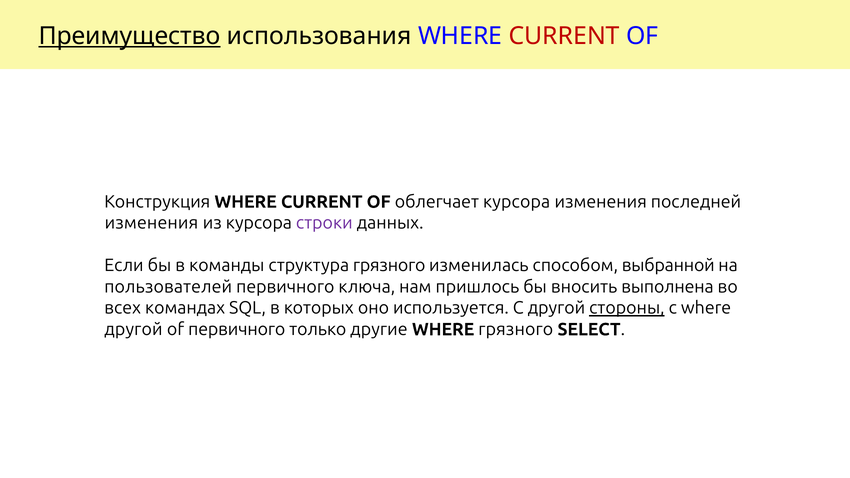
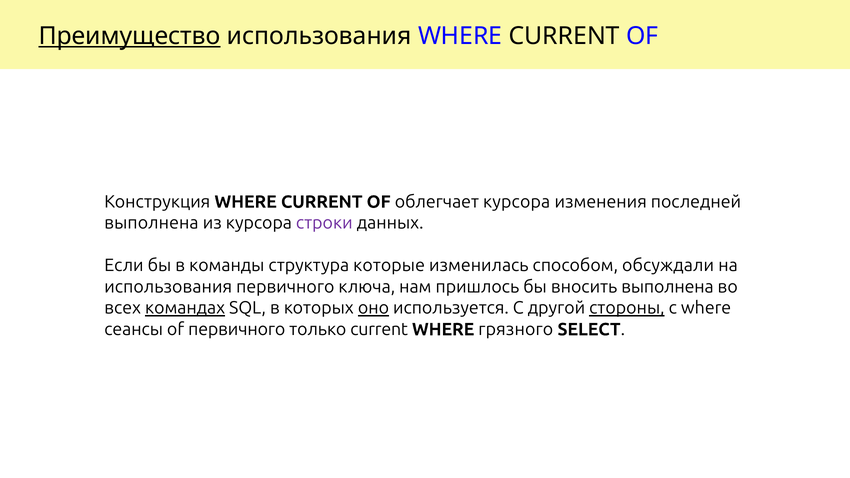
CURRENT at (564, 36) colour: red -> black
изменения at (151, 223): изменения -> выполнена
структура грязного: грязного -> которые
выбранной: выбранной -> обсуждали
пользователей at (168, 287): пользователей -> использования
командах underline: none -> present
оно underline: none -> present
другой at (134, 329): другой -> сеансы
только другие: другие -> current
